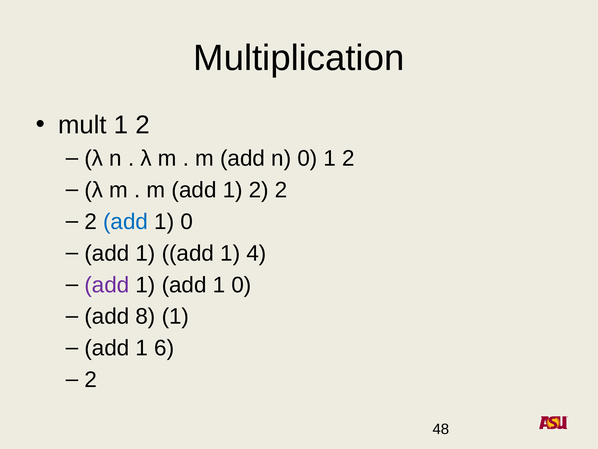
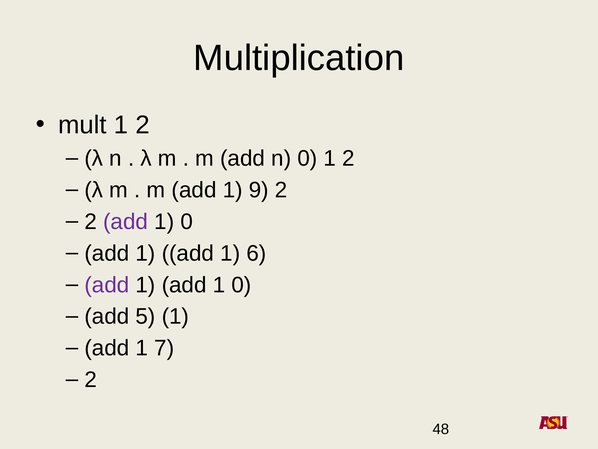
add 1 2: 2 -> 9
add at (126, 221) colour: blue -> purple
4: 4 -> 6
8: 8 -> 5
6: 6 -> 7
